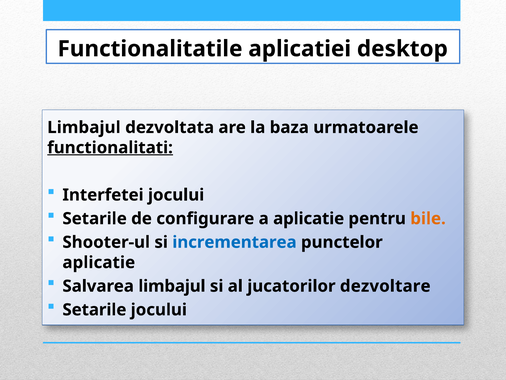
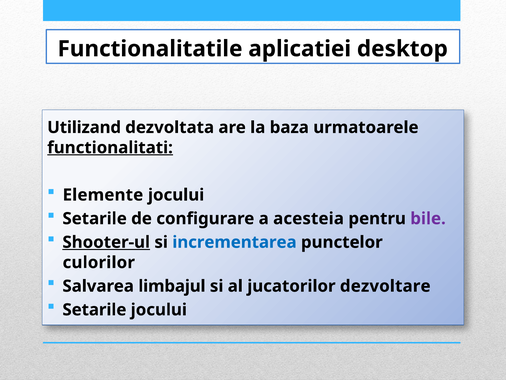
Limbajul at (84, 127): Limbajul -> Utilizand
Interfetei: Interfetei -> Elemente
a aplicatie: aplicatie -> acesteia
bile colour: orange -> purple
Shooter-ul underline: none -> present
aplicatie at (99, 262): aplicatie -> culorilor
